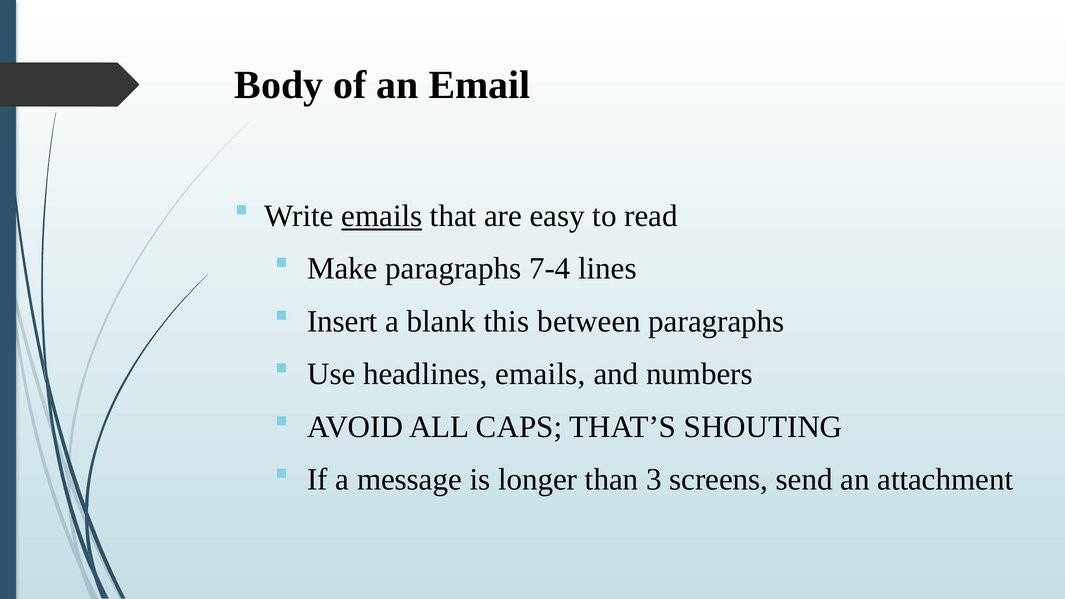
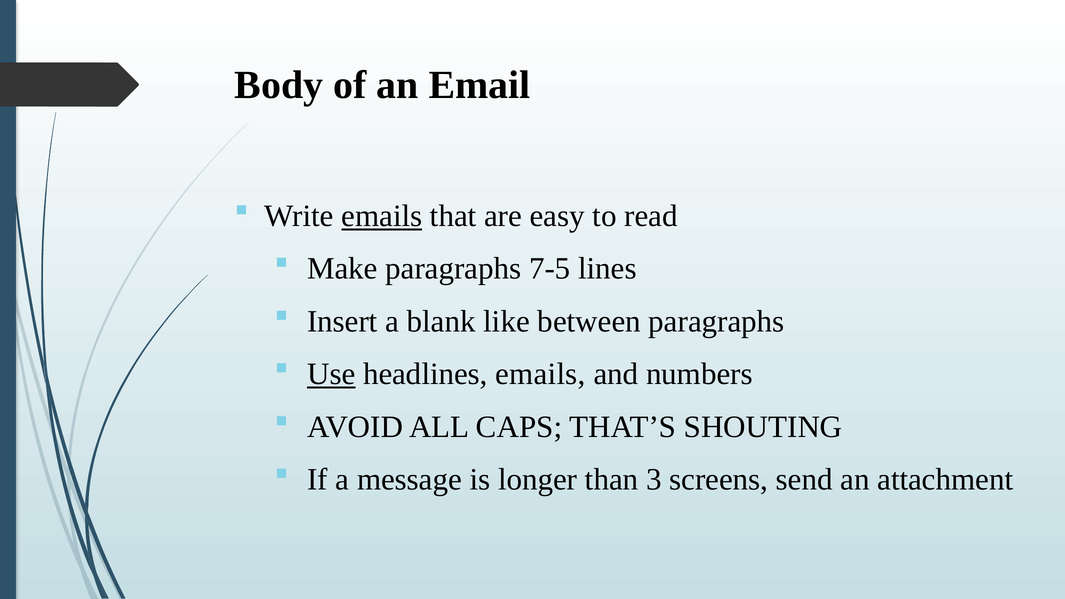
7-4: 7-4 -> 7-5
this: this -> like
Use underline: none -> present
